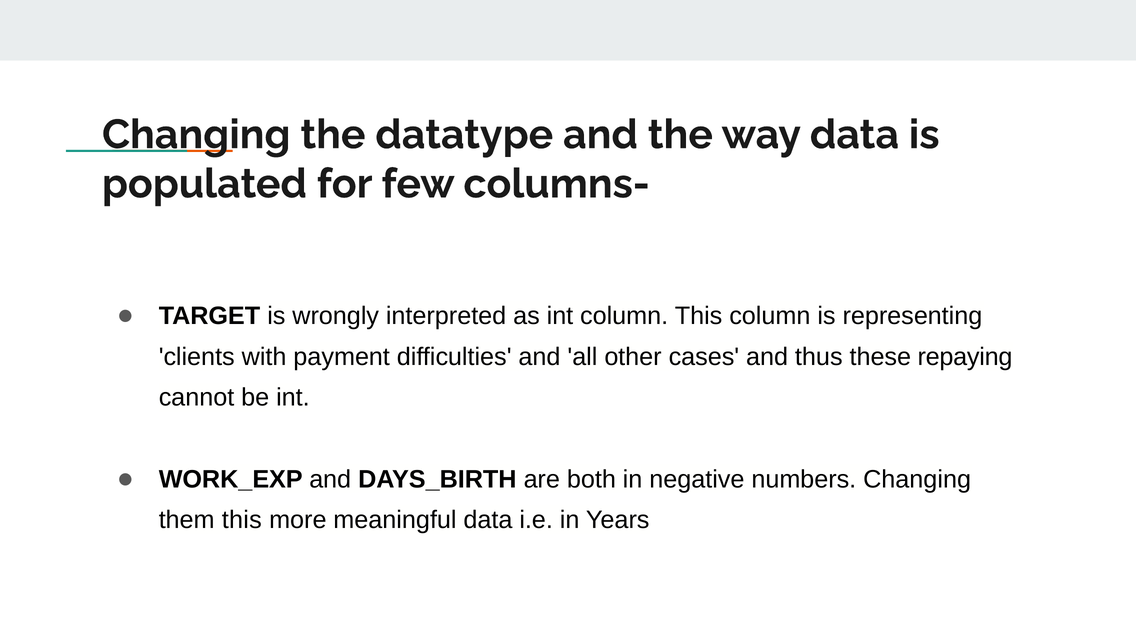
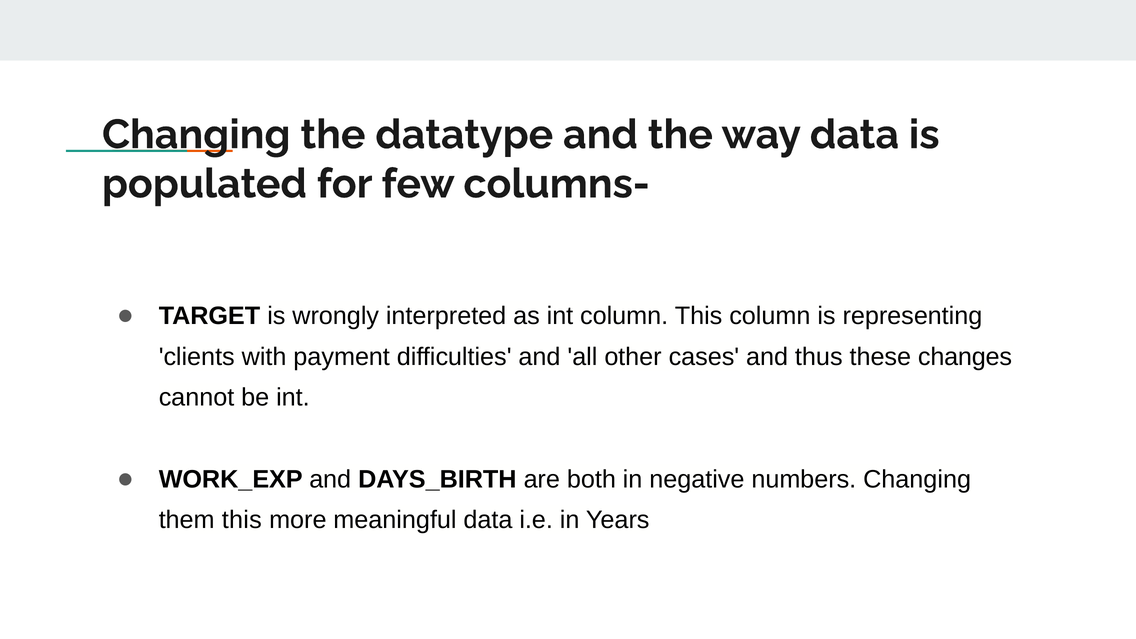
repaying: repaying -> changes
